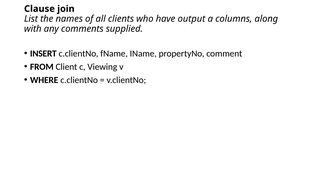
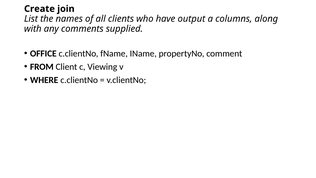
Clause: Clause -> Create
INSERT: INSERT -> OFFICE
